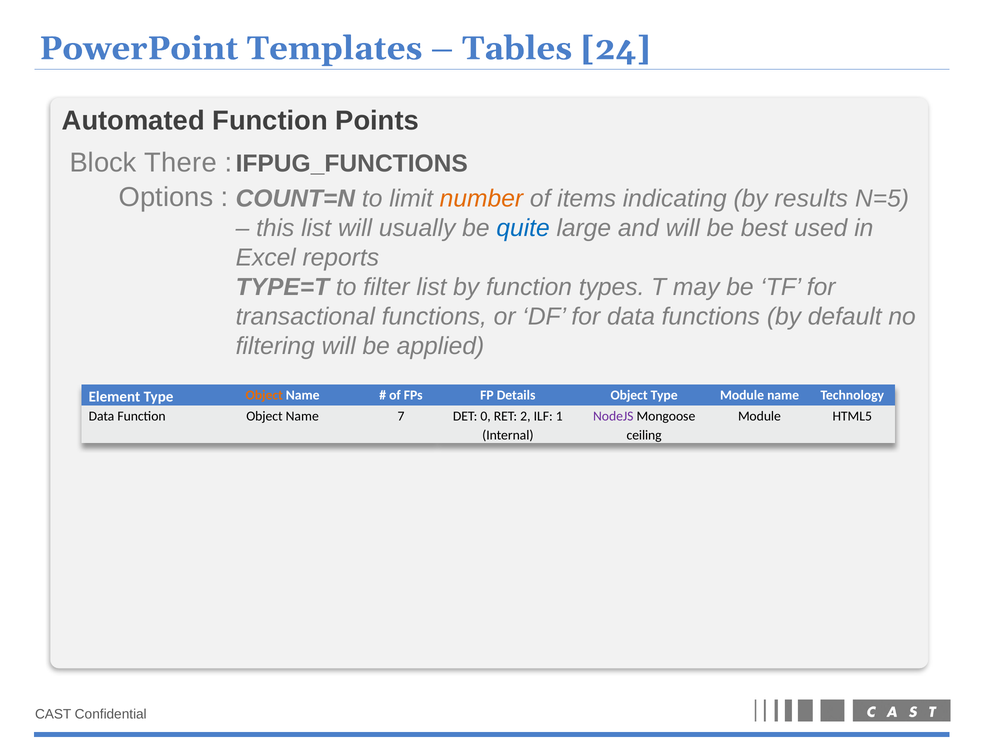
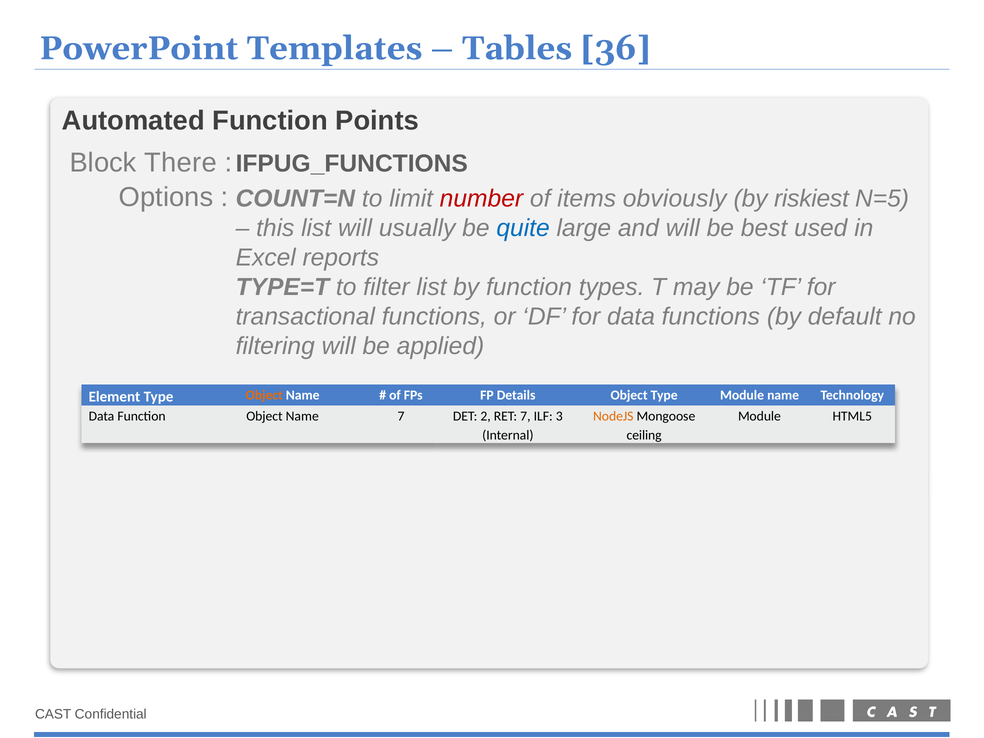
24: 24 -> 36
number colour: orange -> red
indicating: indicating -> obviously
results: results -> riskiest
0: 0 -> 2
RET 2: 2 -> 7
1: 1 -> 3
NodeJS colour: purple -> orange
